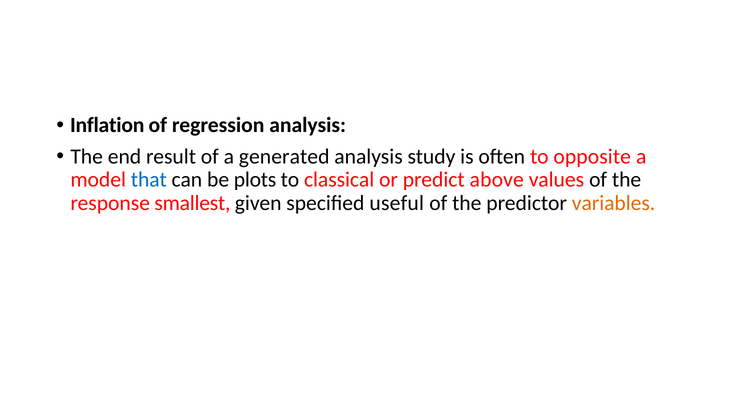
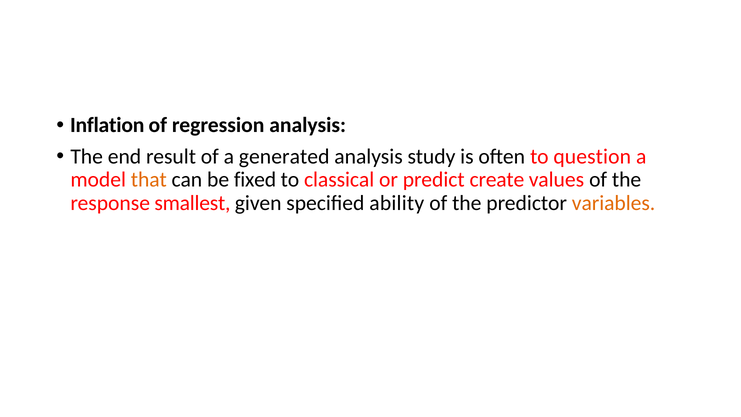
opposite: opposite -> question
that colour: blue -> orange
plots: plots -> fixed
above: above -> create
useful: useful -> ability
